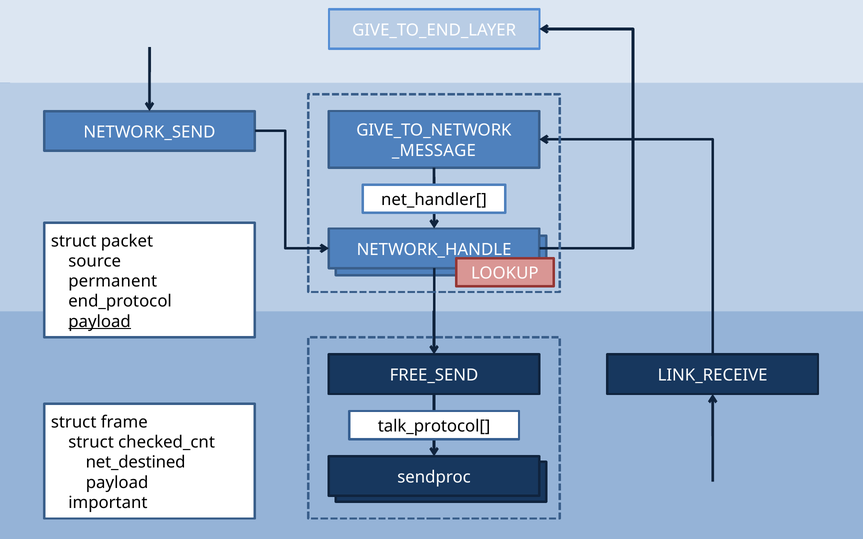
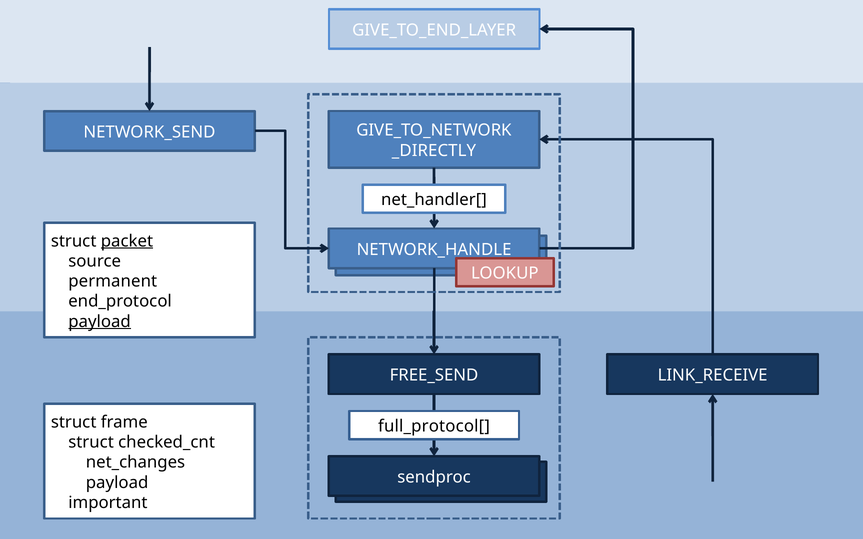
_MESSAGE: _MESSAGE -> _DIRECTLY
packet underline: none -> present
talk_protocol[: talk_protocol[ -> full_protocol[
net_destined: net_destined -> net_changes
